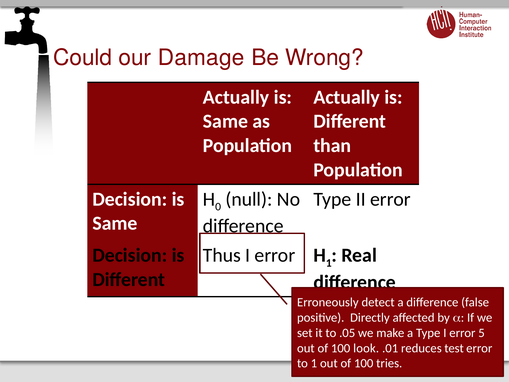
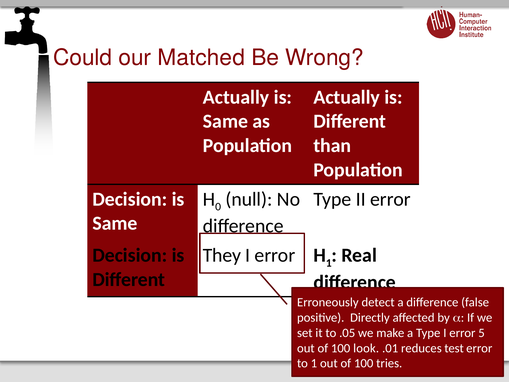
Damage: Damage -> Matched
Thus: Thus -> They
